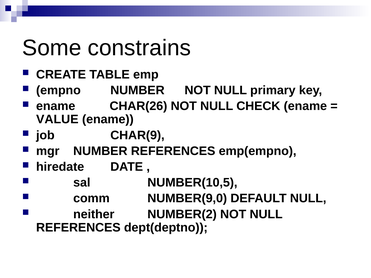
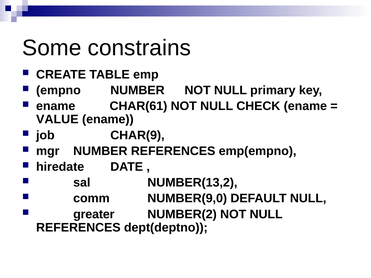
CHAR(26: CHAR(26 -> CHAR(61
NUMBER(10,5: NUMBER(10,5 -> NUMBER(13,2
neither: neither -> greater
